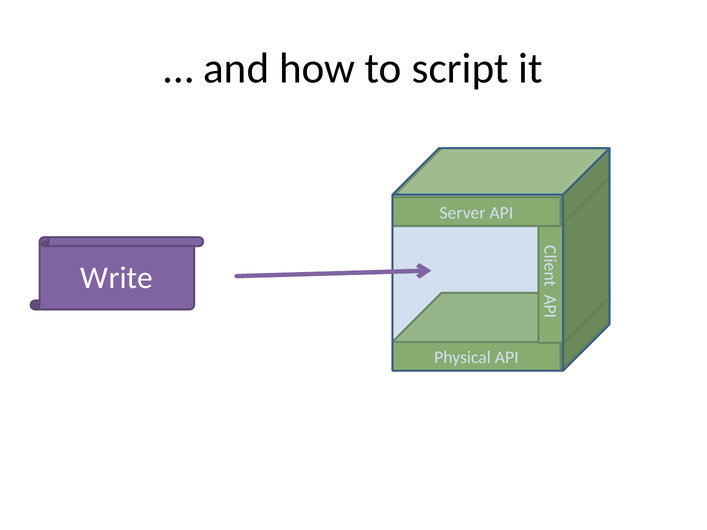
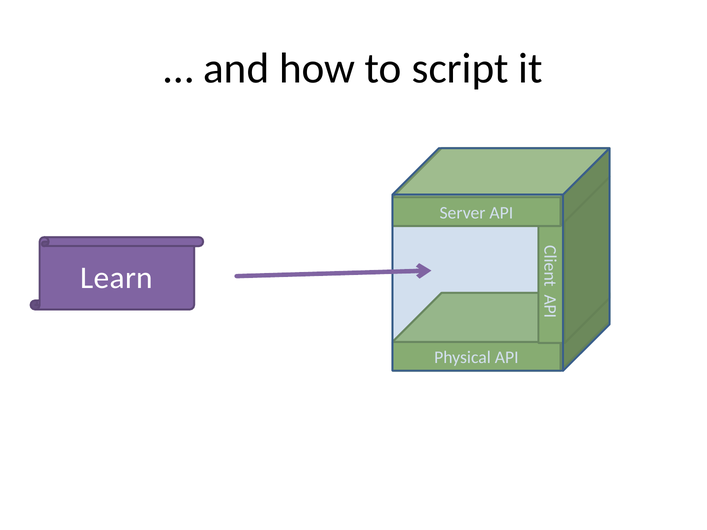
Write: Write -> Learn
